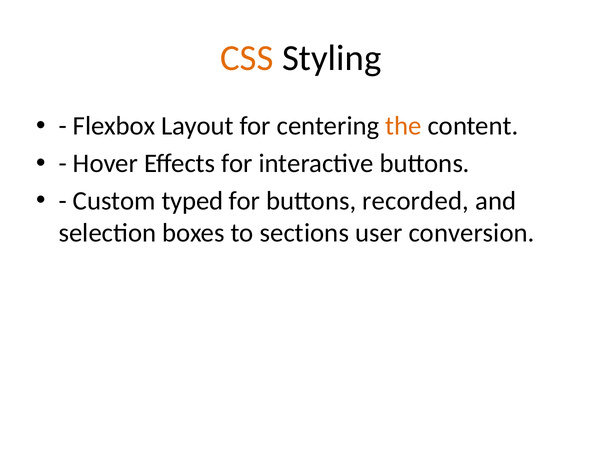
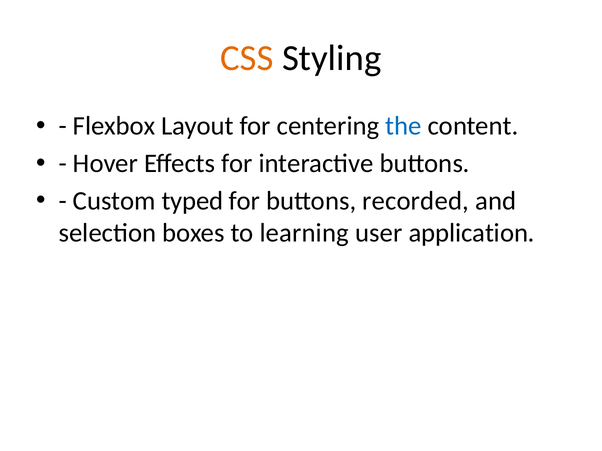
the colour: orange -> blue
sections: sections -> learning
conversion: conversion -> application
